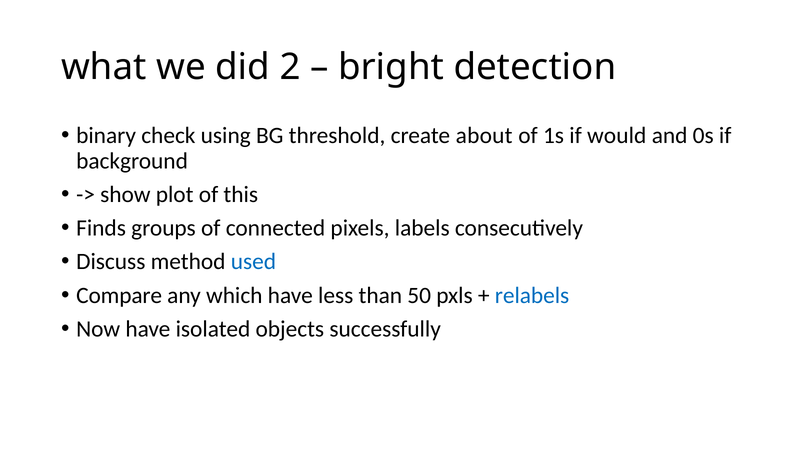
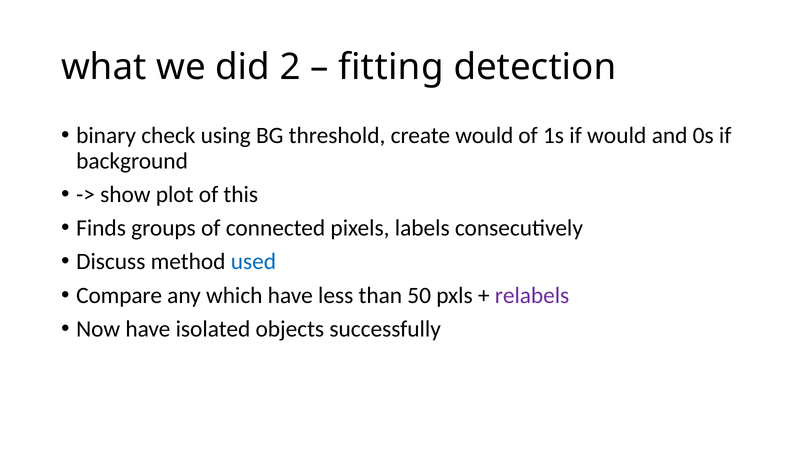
bright: bright -> fitting
create about: about -> would
relabels colour: blue -> purple
